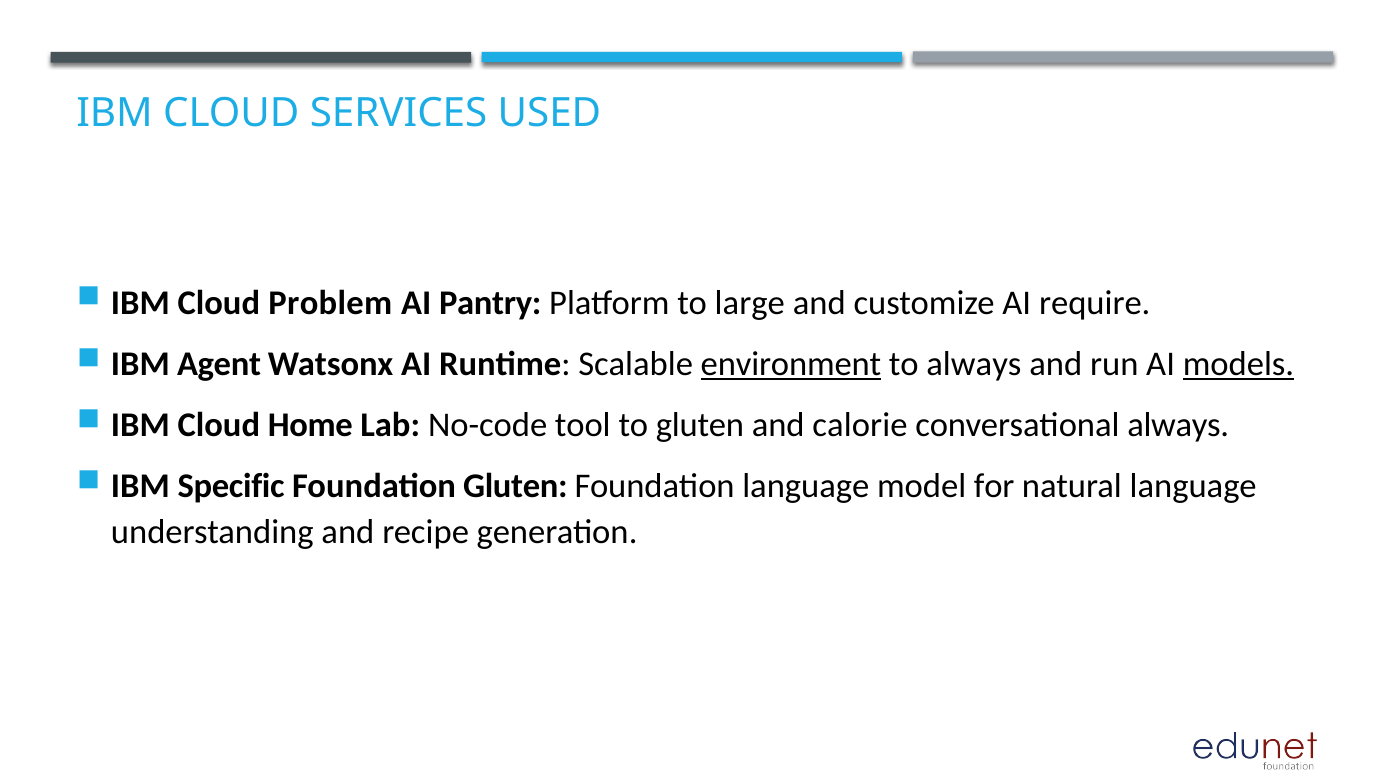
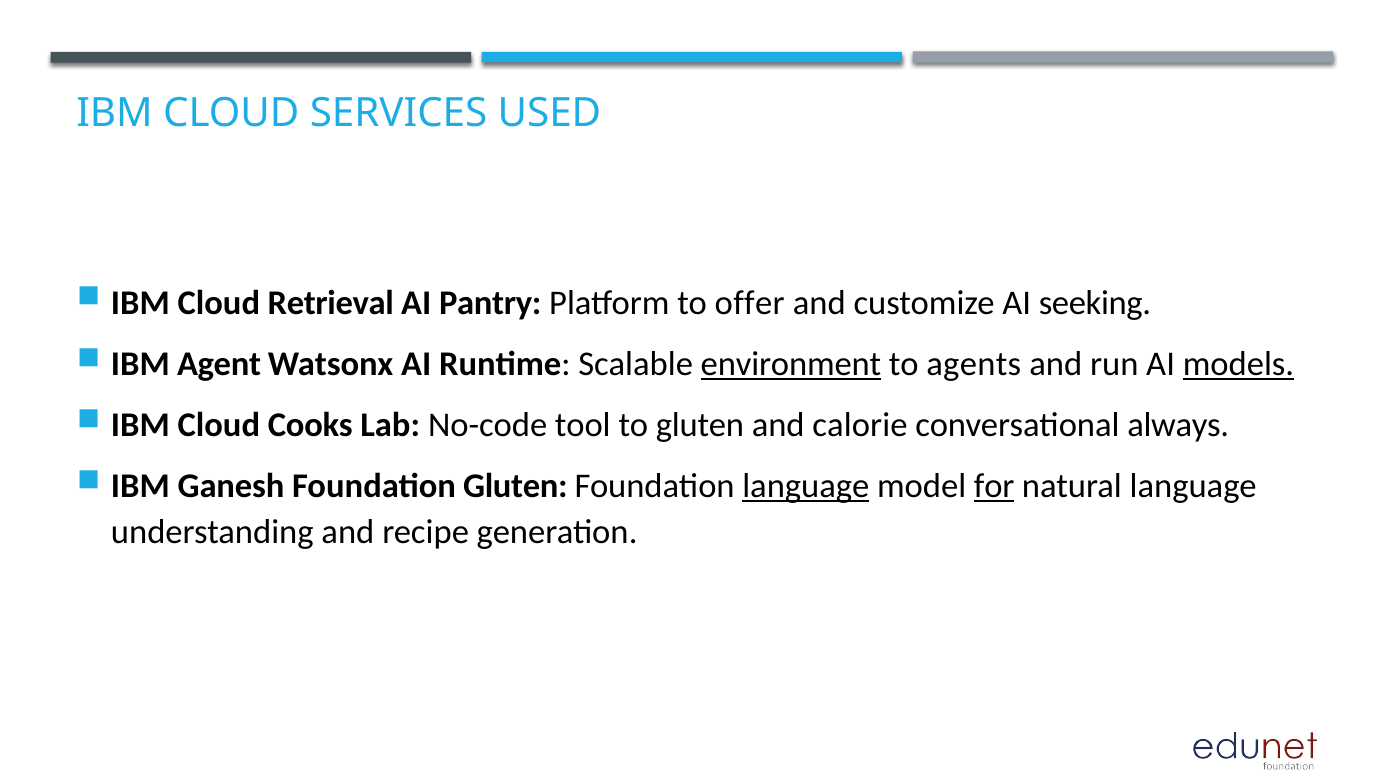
Problem: Problem -> Retrieval
large: large -> offer
require: require -> seeking
to always: always -> agents
Home: Home -> Cooks
Specific: Specific -> Ganesh
language at (806, 487) underline: none -> present
for underline: none -> present
